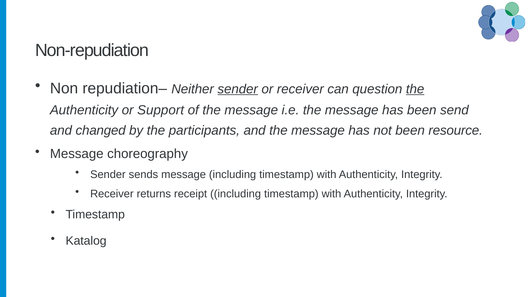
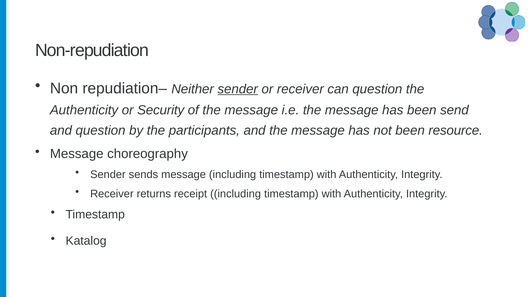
the at (415, 89) underline: present -> none
Support: Support -> Security
and changed: changed -> question
